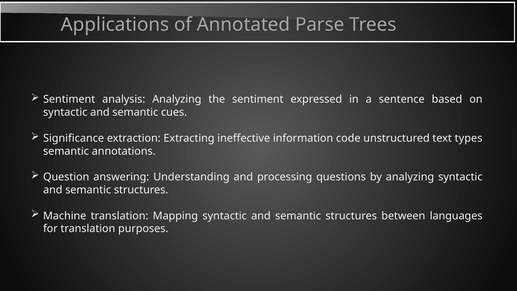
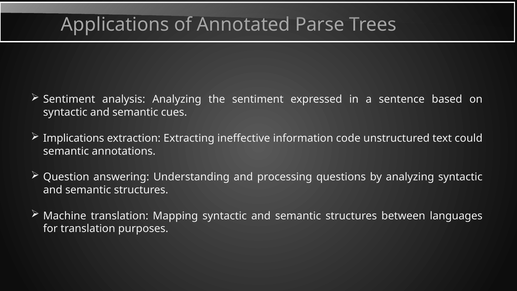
Significance: Significance -> Implications
types: types -> could
